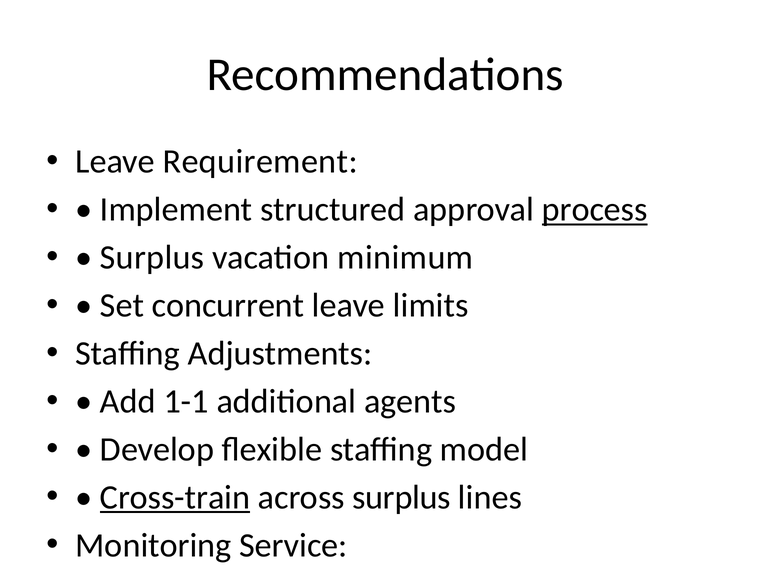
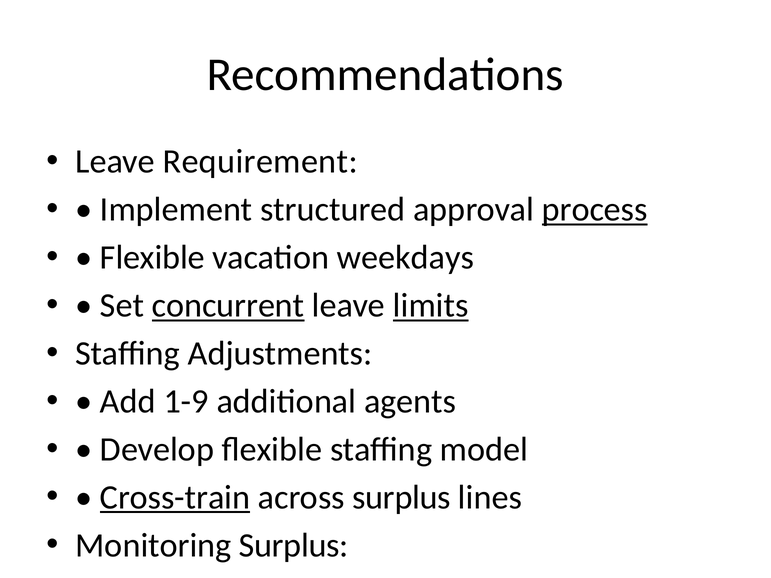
Surplus at (152, 258): Surplus -> Flexible
minimum: minimum -> weekdays
concurrent underline: none -> present
limits underline: none -> present
1-1: 1-1 -> 1-9
Monitoring Service: Service -> Surplus
